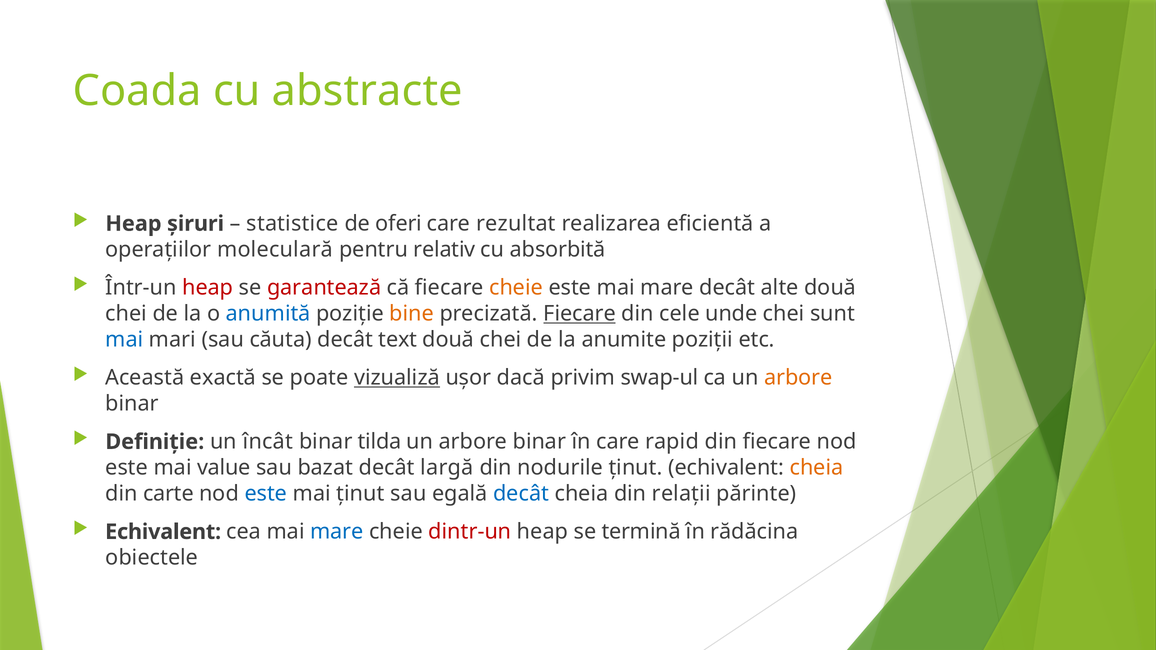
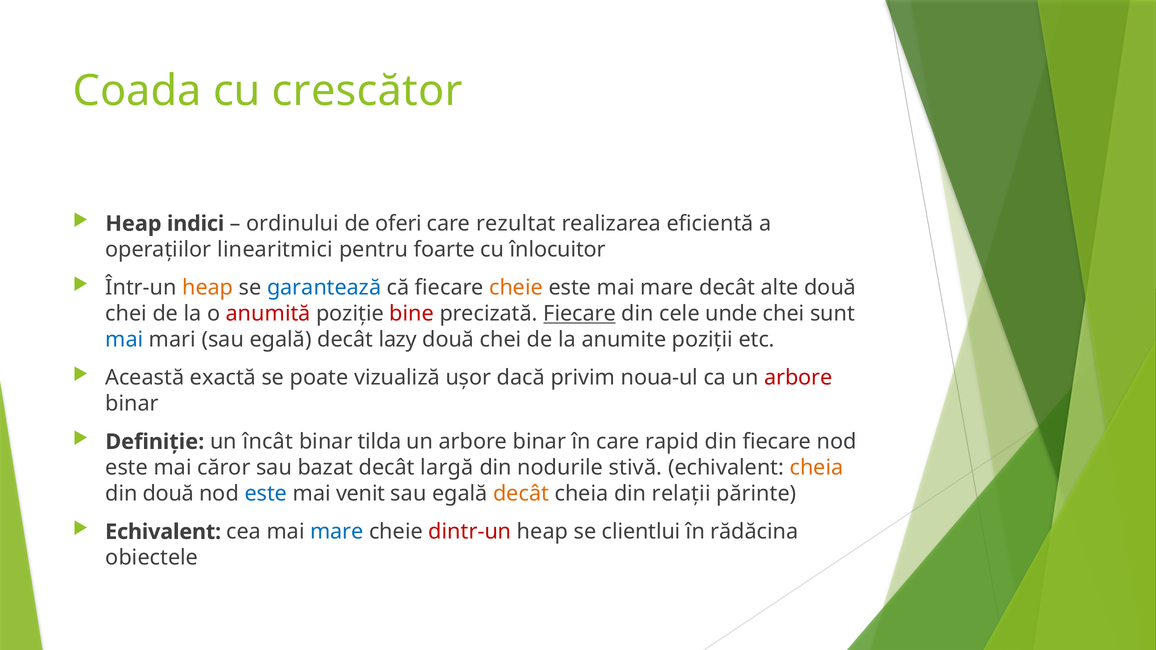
abstracte: abstracte -> crescător
șiruri: șiruri -> indici
statistice: statistice -> ordinului
moleculară: moleculară -> linearitmici
relativ: relativ -> foarte
absorbită: absorbită -> înlocuitor
heap at (208, 288) colour: red -> orange
garantează colour: red -> blue
anumită colour: blue -> red
bine colour: orange -> red
mari sau căuta: căuta -> egală
text: text -> lazy
vizualiză underline: present -> none
swap-ul: swap-ul -> noua-ul
arbore at (798, 378) colour: orange -> red
value: value -> căror
nodurile ținut: ținut -> stivă
din carte: carte -> două
mai ținut: ținut -> venit
decât at (521, 494) colour: blue -> orange
termină: termină -> clientlui
